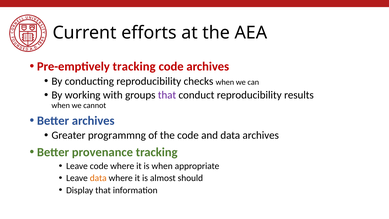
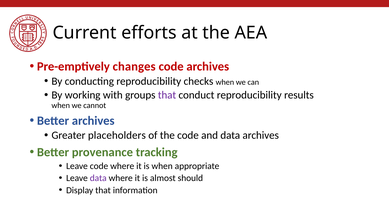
Pre-emptively tracking: tracking -> changes
programmng: programmng -> placeholders
data at (98, 178) colour: orange -> purple
